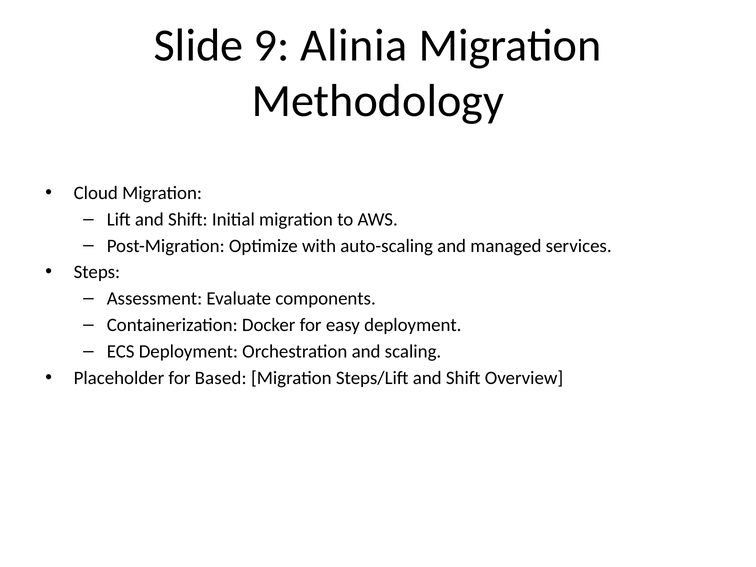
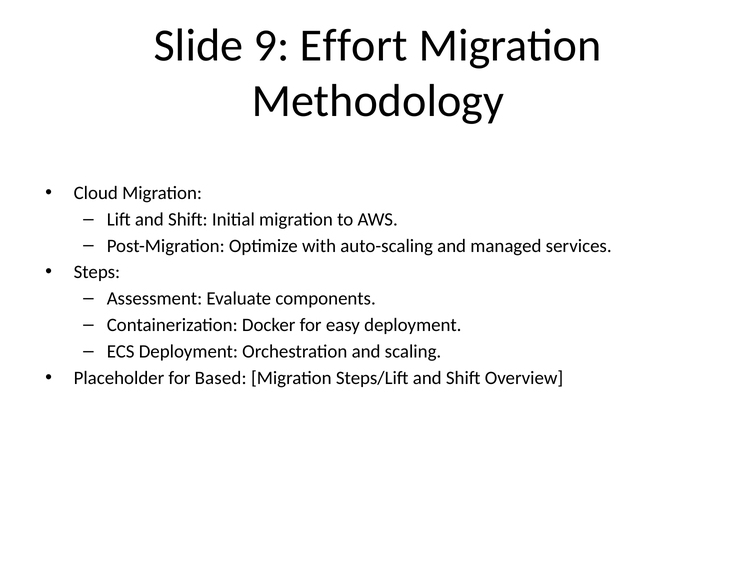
Alinia: Alinia -> Effort
